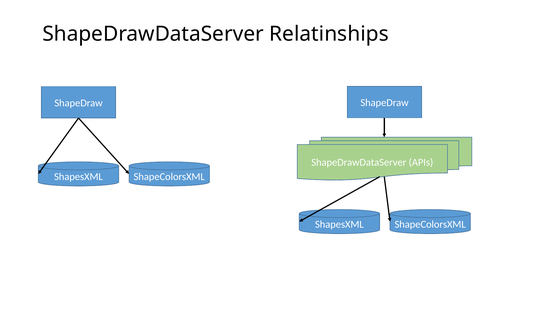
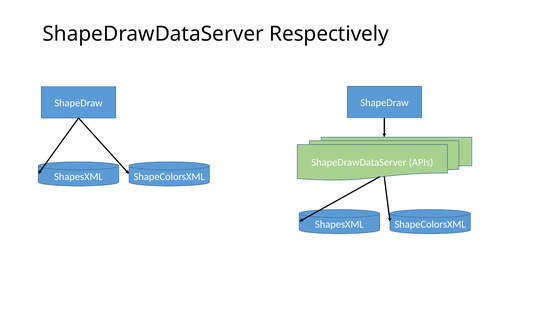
Relatinships: Relatinships -> Respectively
